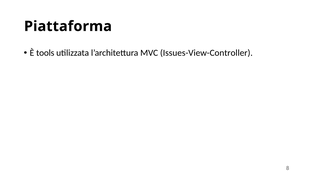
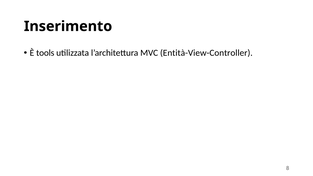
Piattaforma: Piattaforma -> Inserimento
Issues-View-Controller: Issues-View-Controller -> Entità-View-Controller
